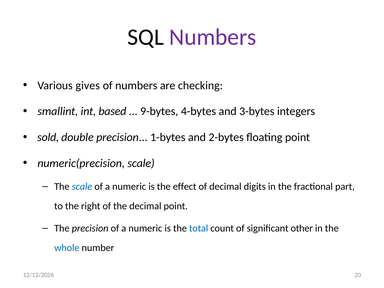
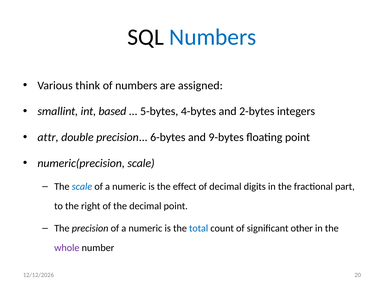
Numbers at (213, 37) colour: purple -> blue
gives: gives -> think
checking: checking -> assigned
9-bytes: 9-bytes -> 5-bytes
3-bytes: 3-bytes -> 2-bytes
sold: sold -> attr
1-bytes: 1-bytes -> 6-bytes
2-bytes: 2-bytes -> 9-bytes
whole colour: blue -> purple
